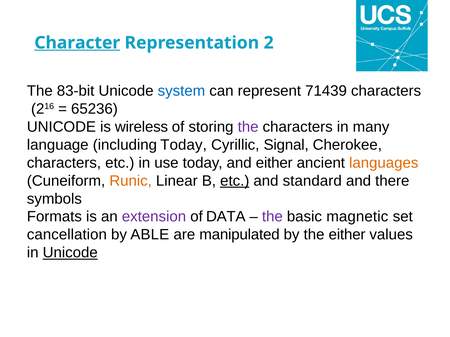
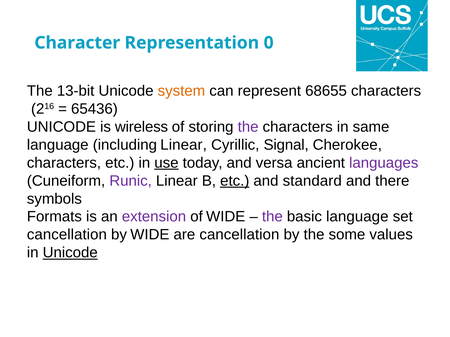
Character underline: present -> none
2: 2 -> 0
83-bit: 83-bit -> 13-bit
system colour: blue -> orange
71439: 71439 -> 68655
65236: 65236 -> 65436
many: many -> same
including Today: Today -> Linear
use underline: none -> present
and either: either -> versa
languages colour: orange -> purple
Runic colour: orange -> purple
of DATA: DATA -> WIDE
basic magnetic: magnetic -> language
by ABLE: ABLE -> WIDE
are manipulated: manipulated -> cancellation
the either: either -> some
